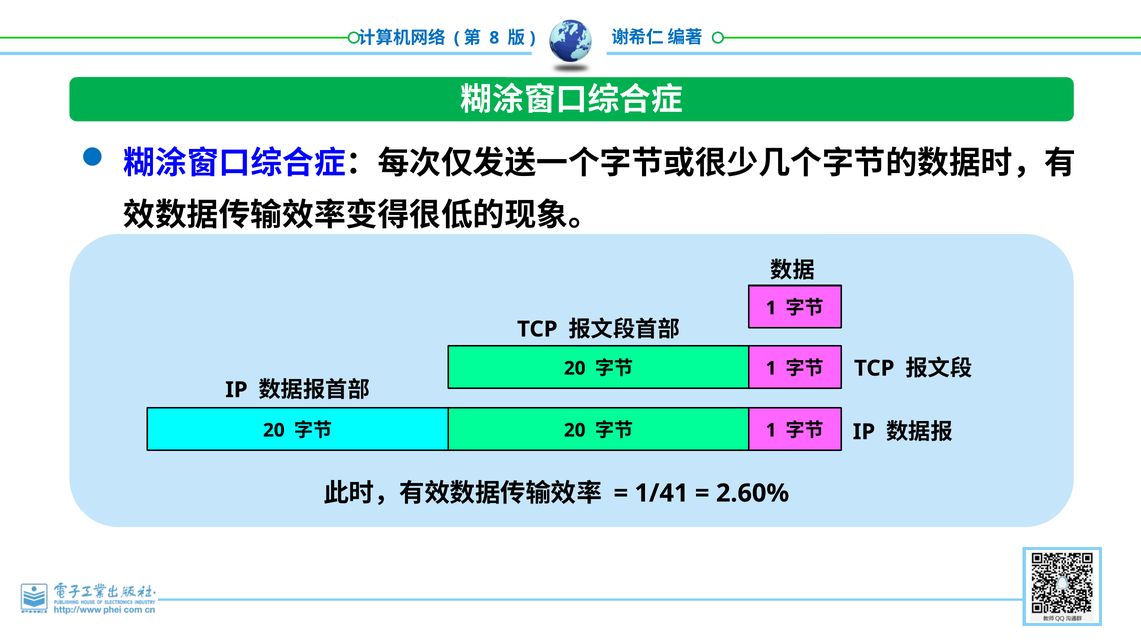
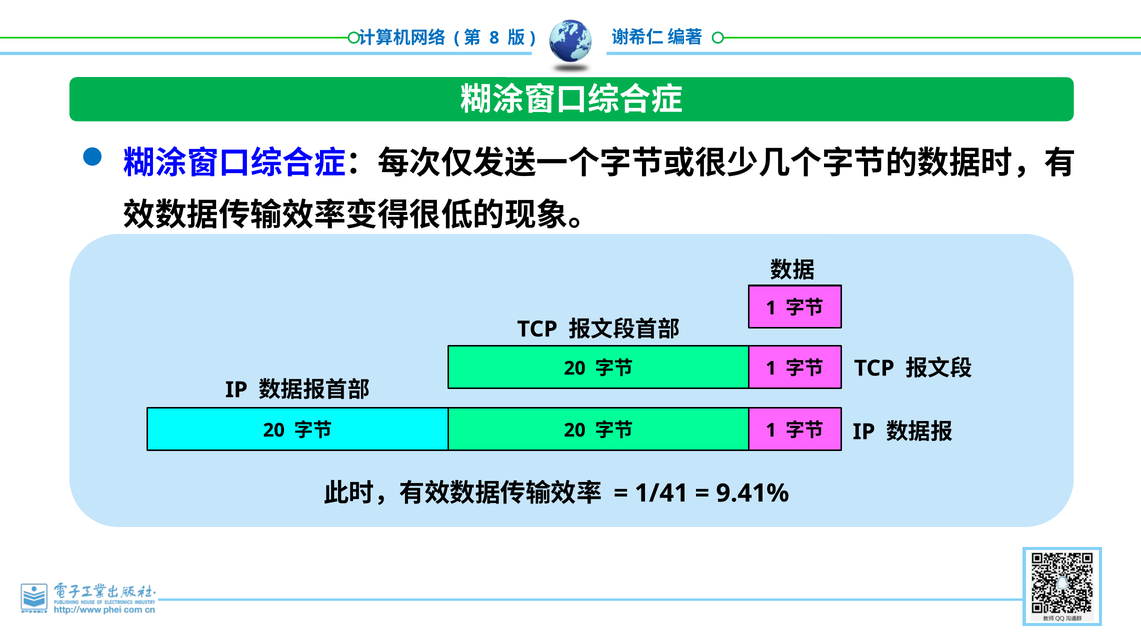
2.60%: 2.60% -> 9.41%
